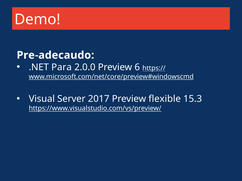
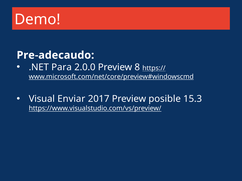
6: 6 -> 8
Server: Server -> Enviar
flexible: flexible -> posible
